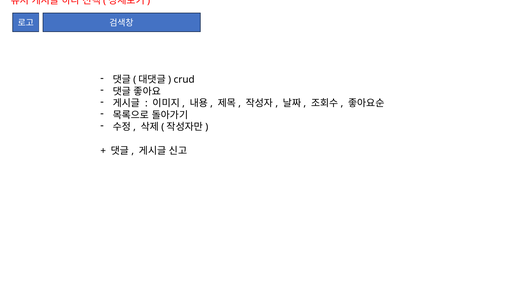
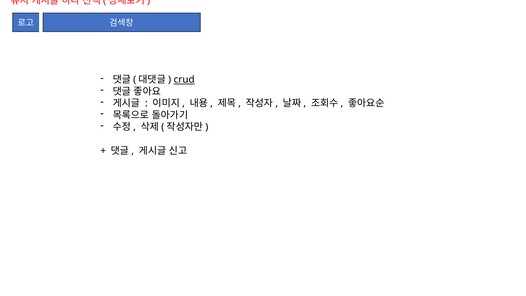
crud underline: none -> present
